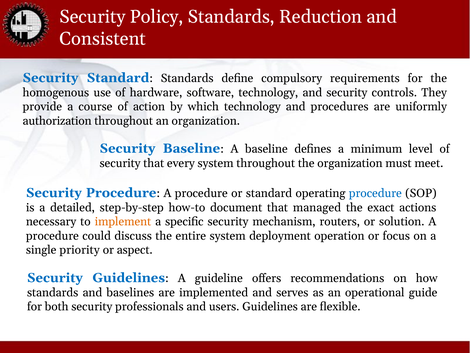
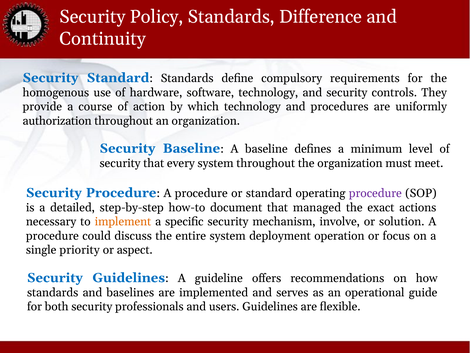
Reduction: Reduction -> Difference
Consistent: Consistent -> Continuity
procedure at (375, 193) colour: blue -> purple
routers: routers -> involve
